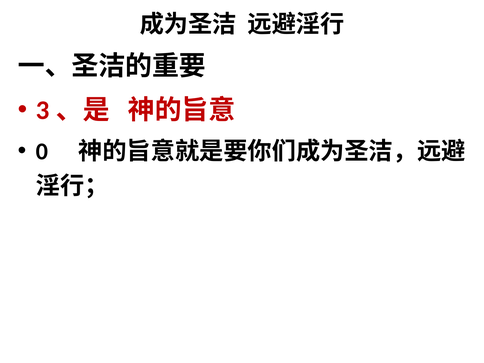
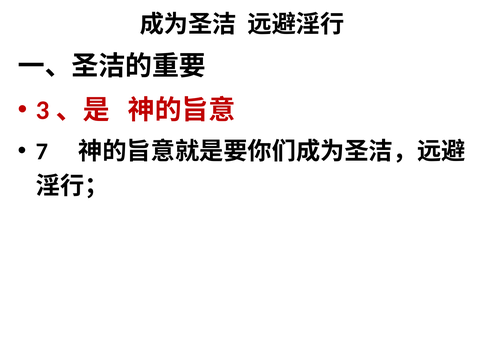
0: 0 -> 7
